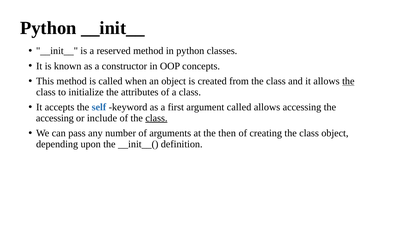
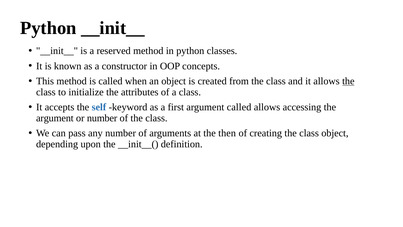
accessing at (55, 118): accessing -> argument
or include: include -> number
class at (156, 118) underline: present -> none
